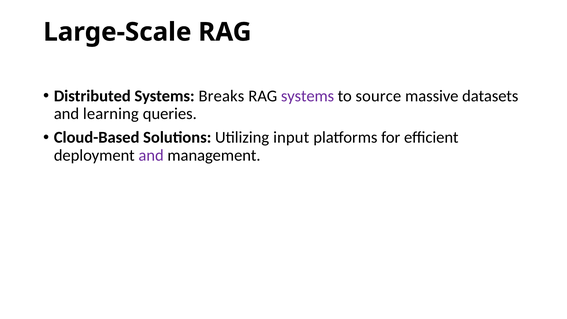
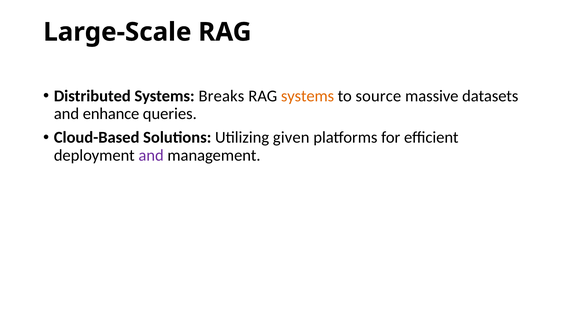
systems at (308, 96) colour: purple -> orange
learning: learning -> enhance
input: input -> given
